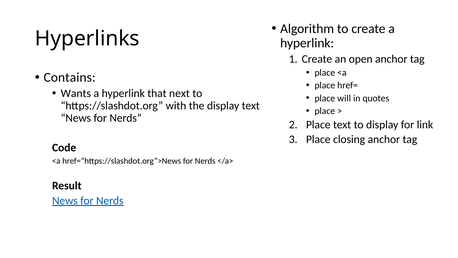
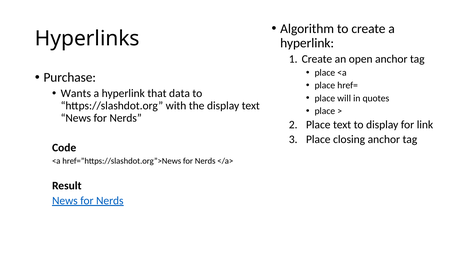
Contains: Contains -> Purchase
next: next -> data
